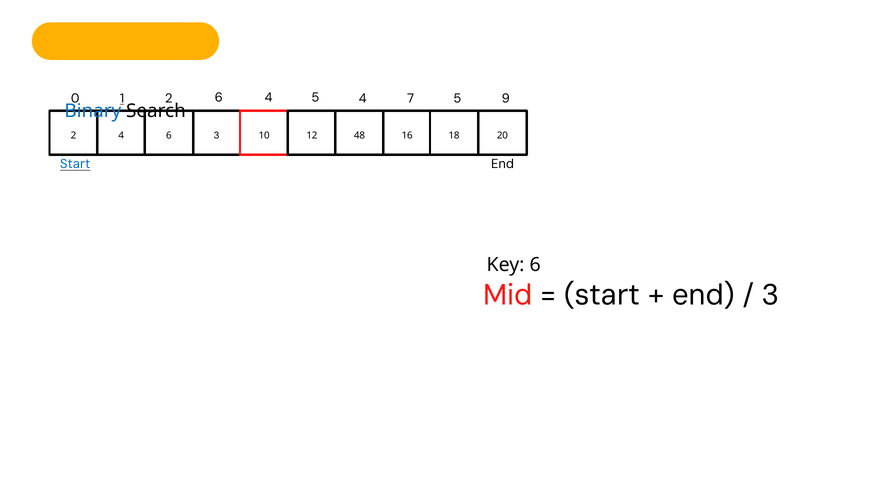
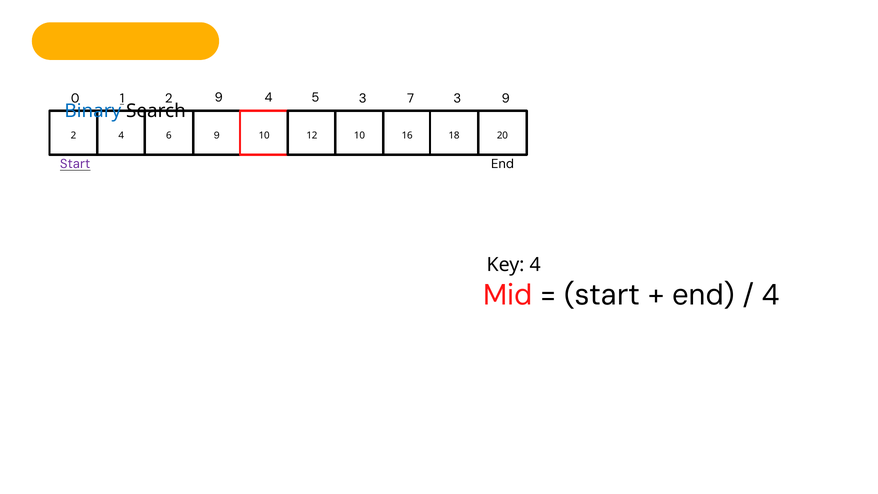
6 at (219, 97): 6 -> 9
5 4: 4 -> 3
7 5: 5 -> 3
3 at (217, 135): 3 -> 9
12 48: 48 -> 10
Start at (75, 164) colour: blue -> purple
Key 6: 6 -> 4
3 at (771, 295): 3 -> 4
